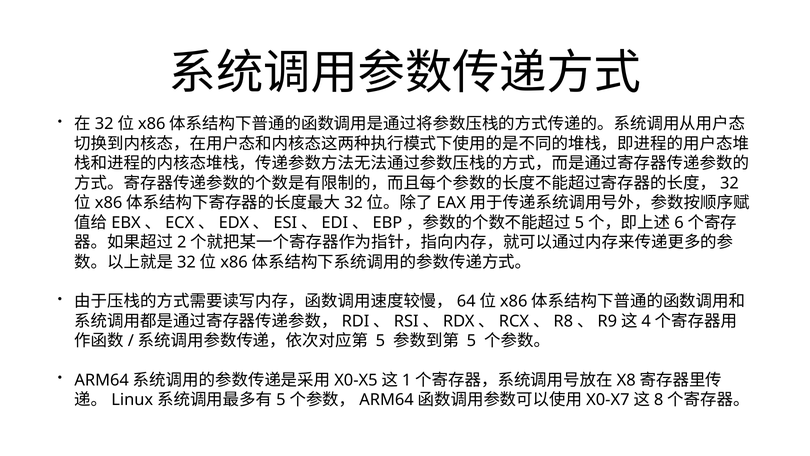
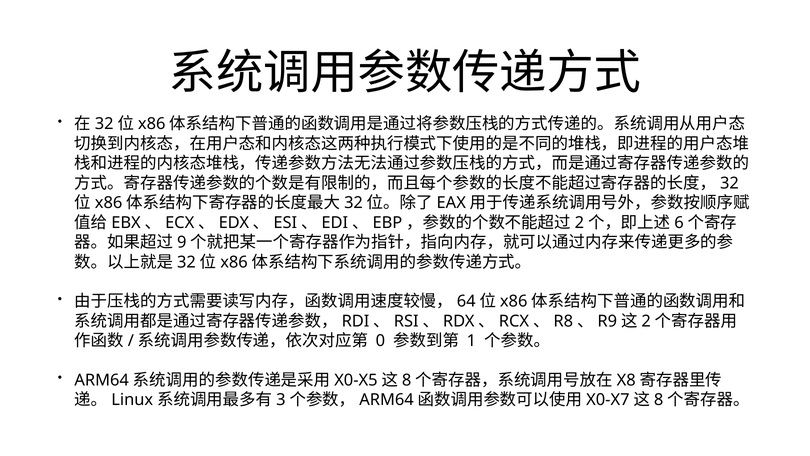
5 at (579, 223): 5 -> 2
2: 2 -> 9
4 at (646, 321): 4 -> 2
5 at (380, 341): 5 -> 0
5 at (471, 341): 5 -> 1
1 at (407, 380): 1 -> 8
5 at (281, 400): 5 -> 3
